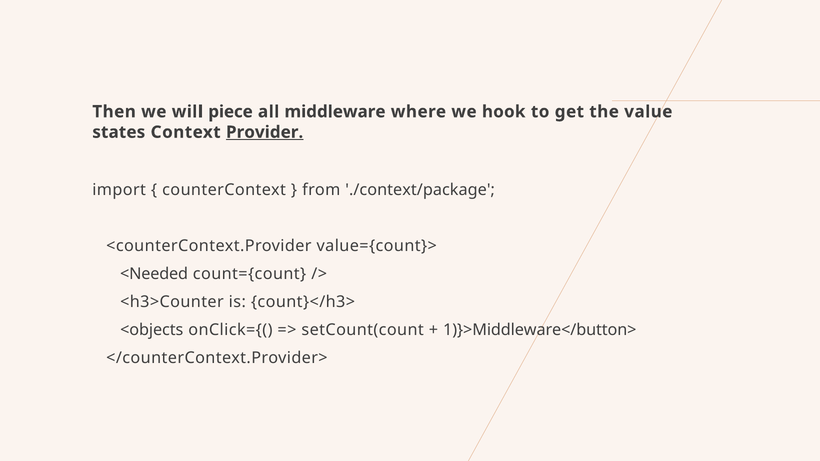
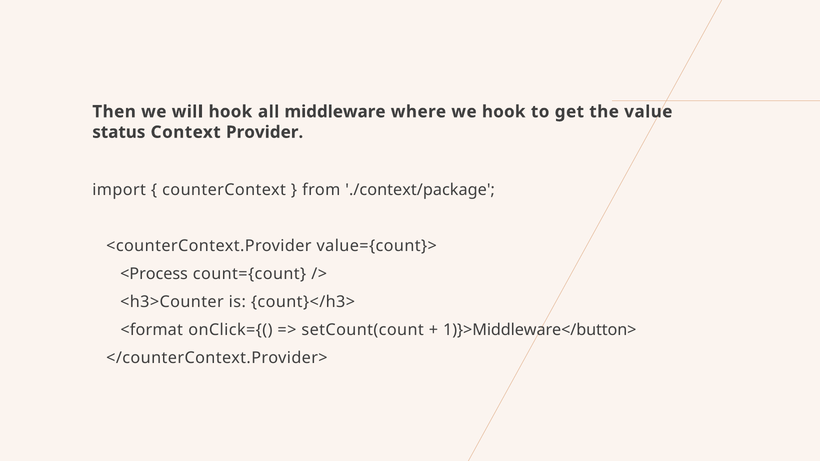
will piece: piece -> hook
states: states -> status
Provider underline: present -> none
<Needed: <Needed -> <Process
<objects: <objects -> <format
